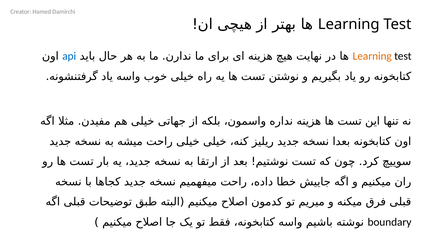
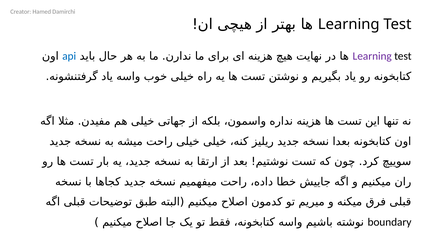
Learning at (372, 56) colour: orange -> purple
